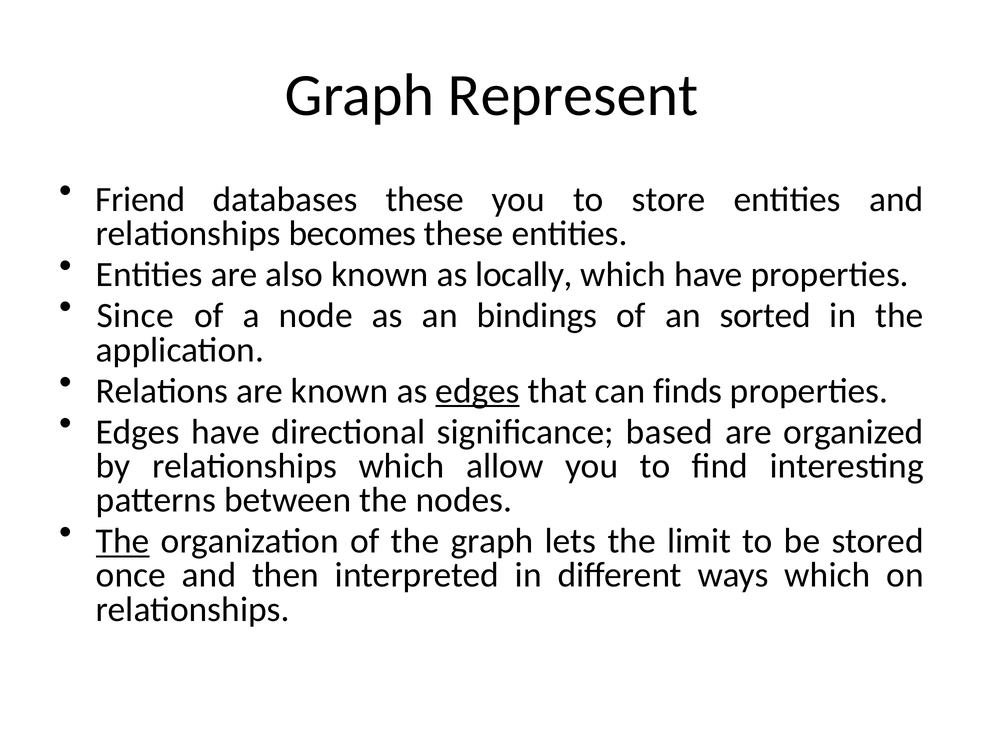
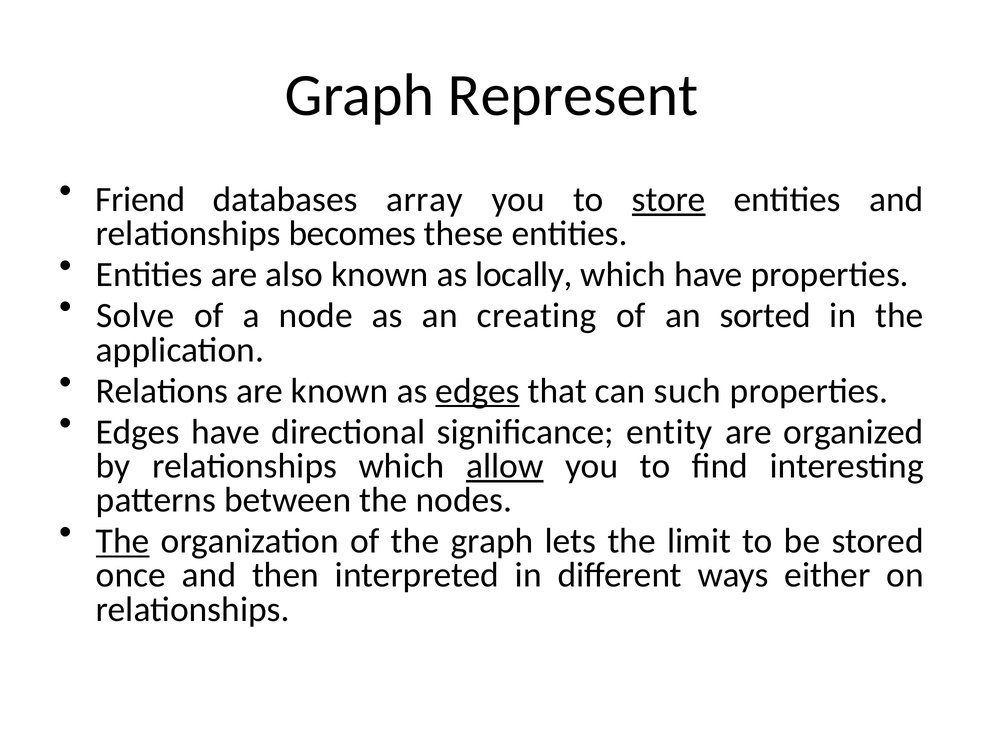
databases these: these -> array
store underline: none -> present
Since: Since -> Solve
bindings: bindings -> creating
finds: finds -> such
based: based -> entity
allow underline: none -> present
ways which: which -> either
